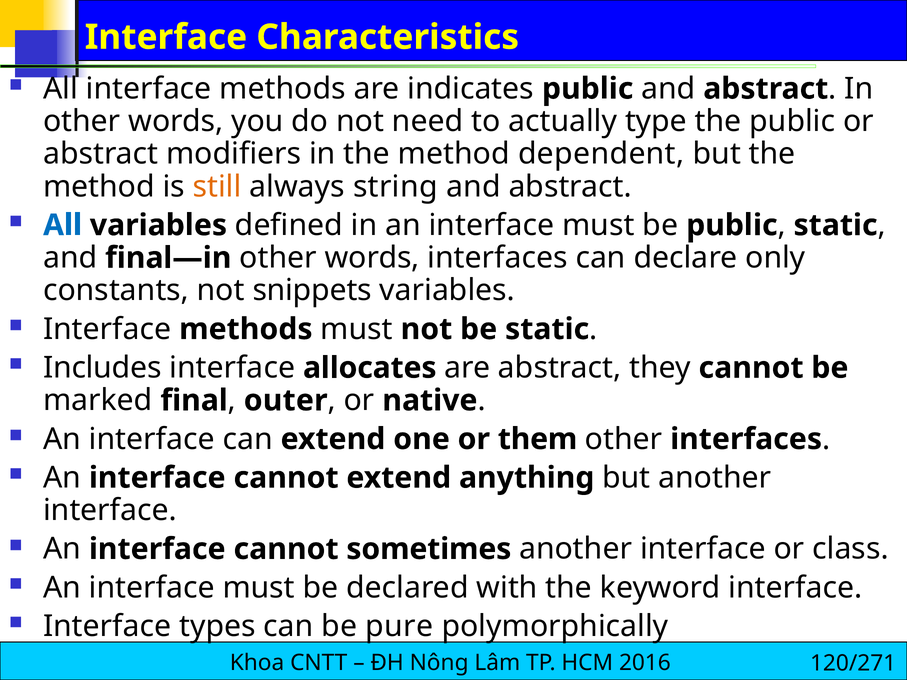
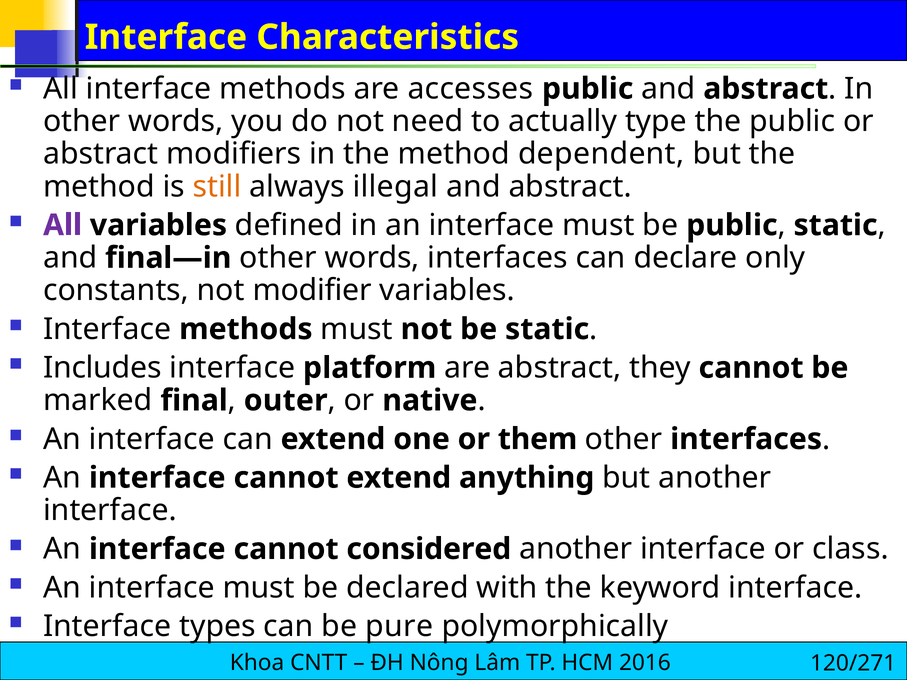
indicates: indicates -> accesses
string: string -> illegal
All at (63, 225) colour: blue -> purple
snippets: snippets -> modifier
allocates: allocates -> platform
sometimes: sometimes -> considered
